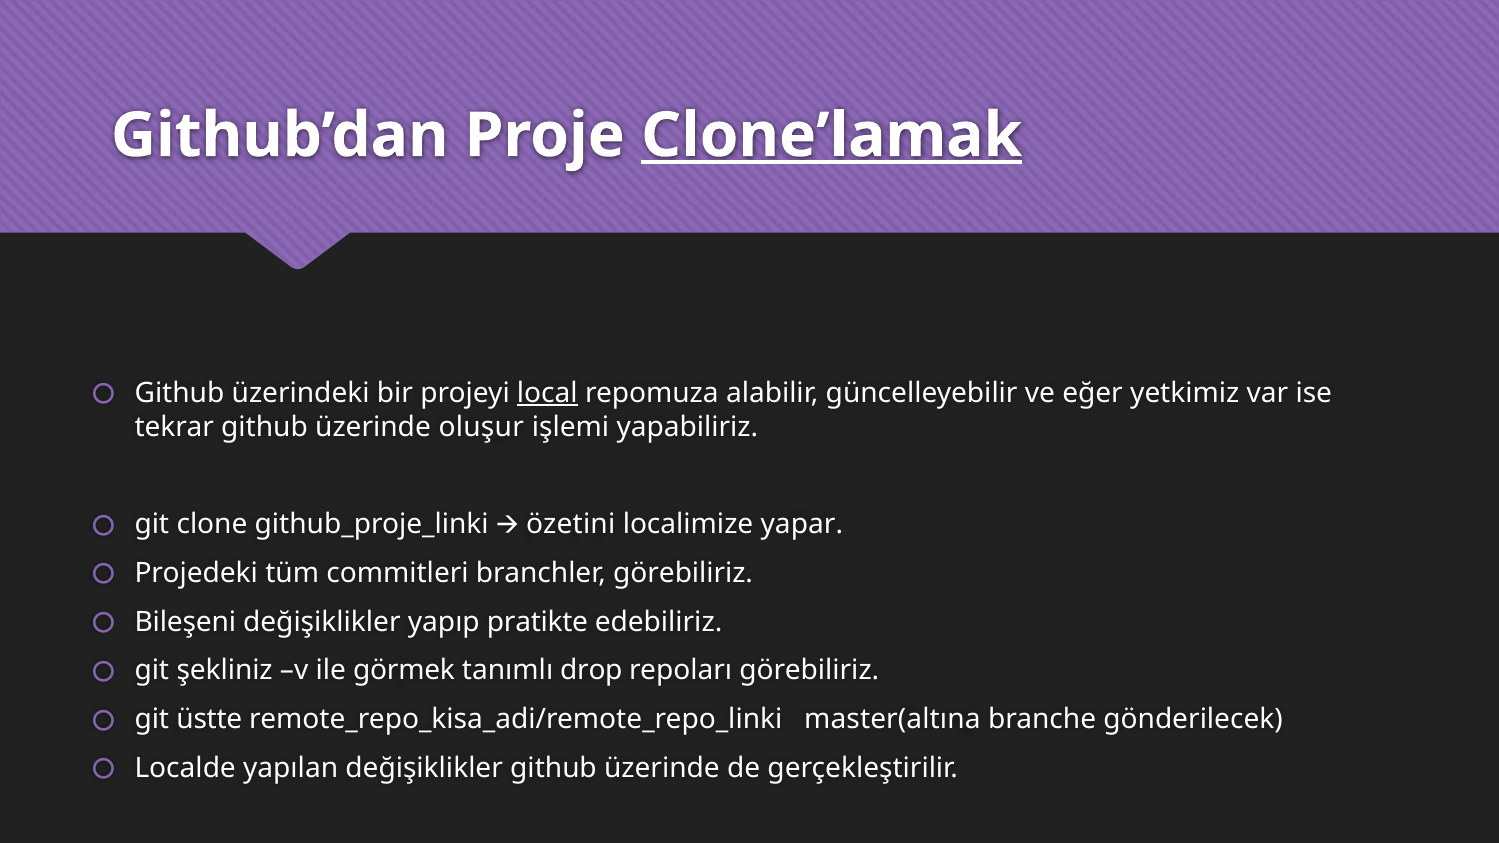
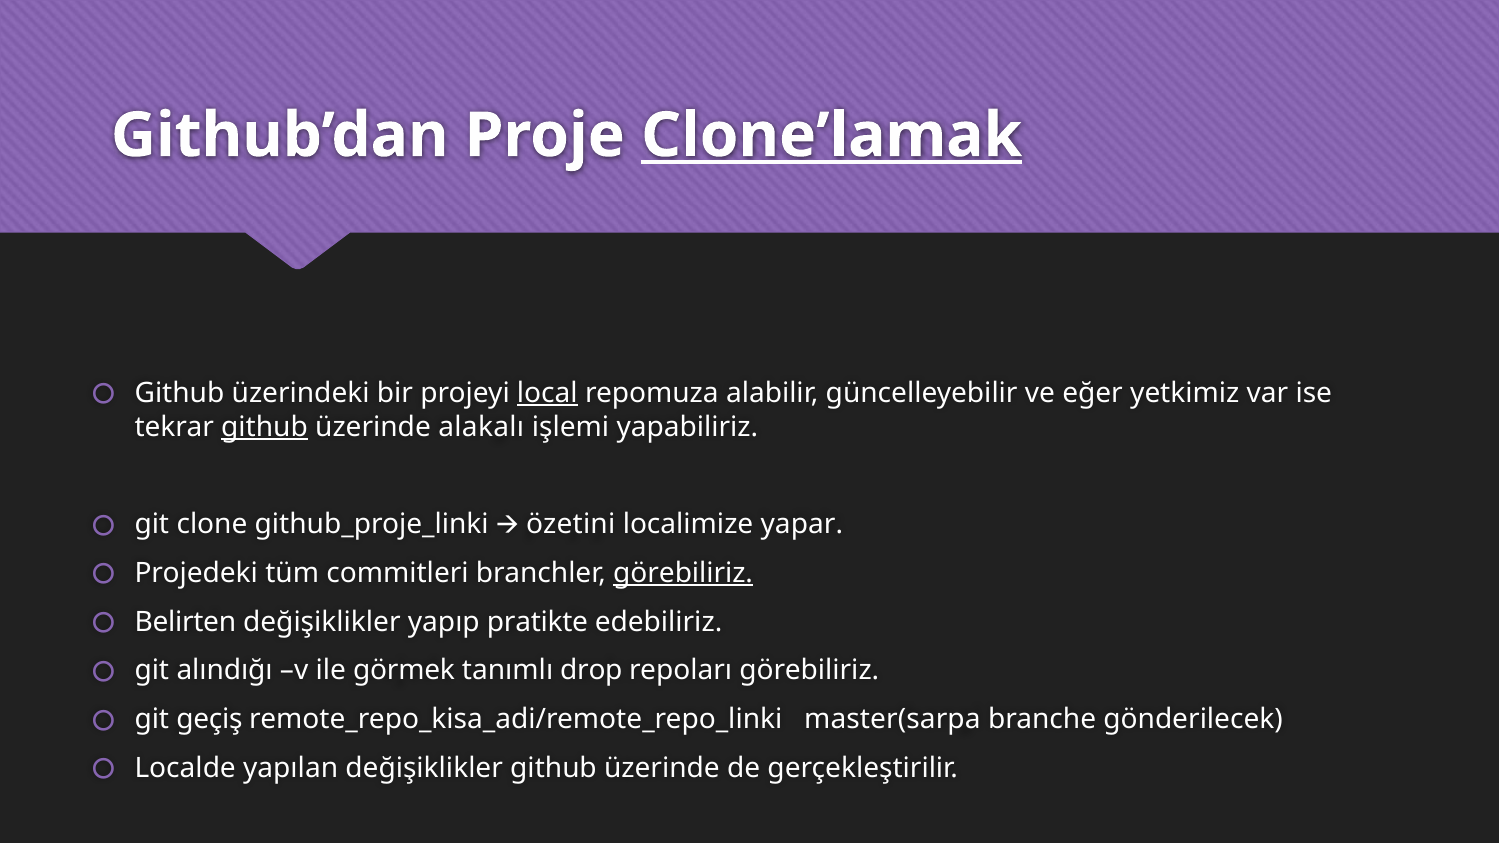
github at (265, 427) underline: none -> present
oluşur: oluşur -> alakalı
görebiliriz at (683, 573) underline: none -> present
Bileşeni: Bileşeni -> Belirten
şekliniz: şekliniz -> alındığı
üstte: üstte -> geçiş
master(altına: master(altına -> master(sarpa
